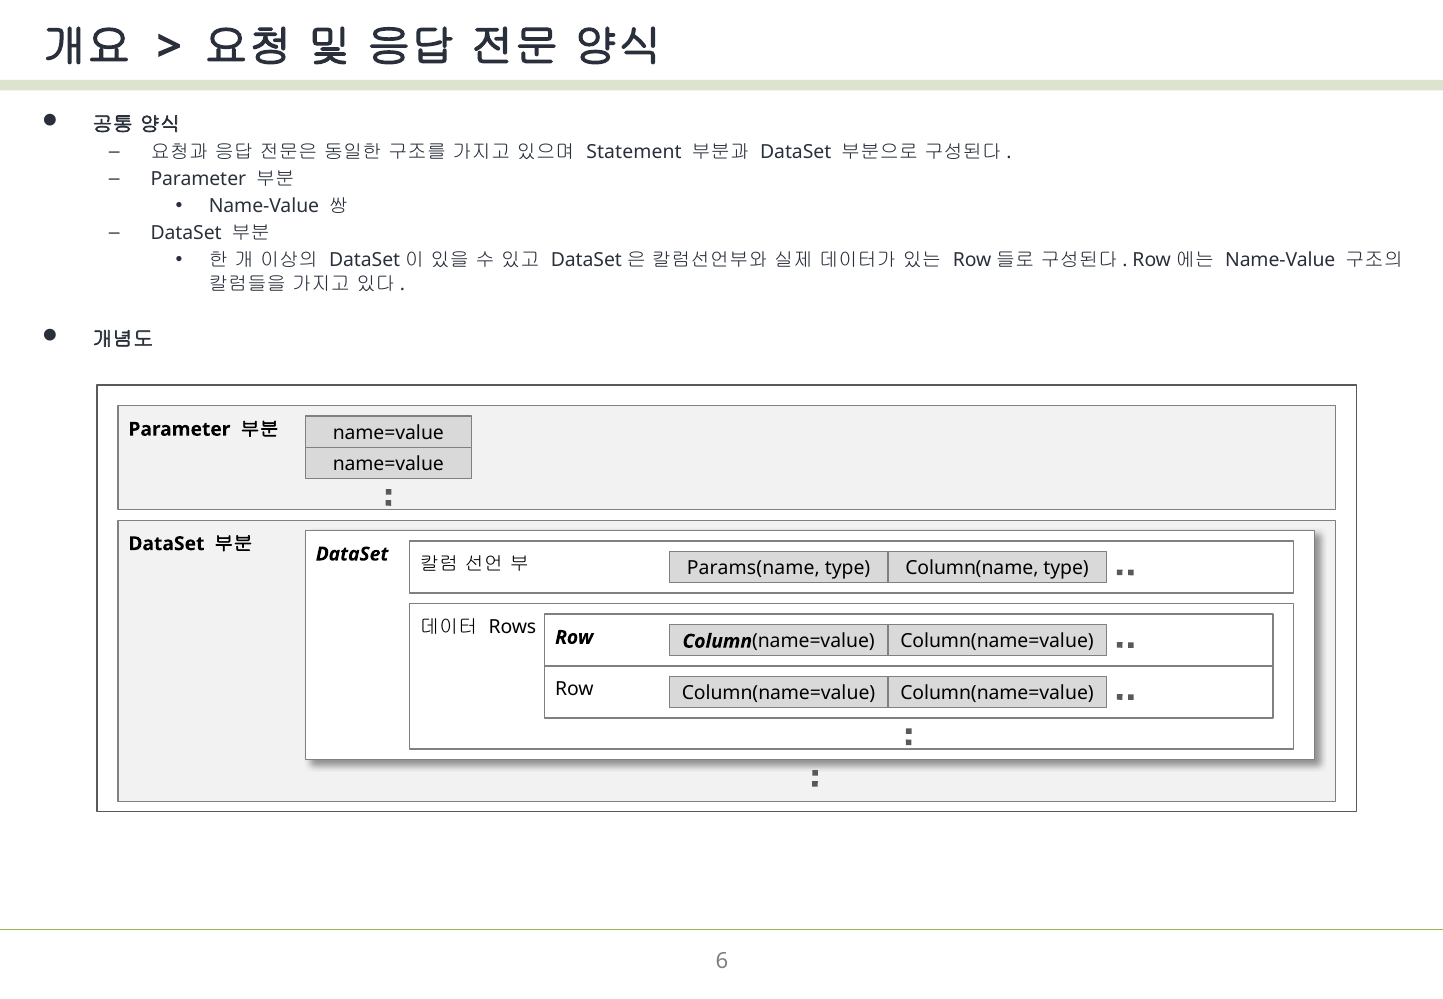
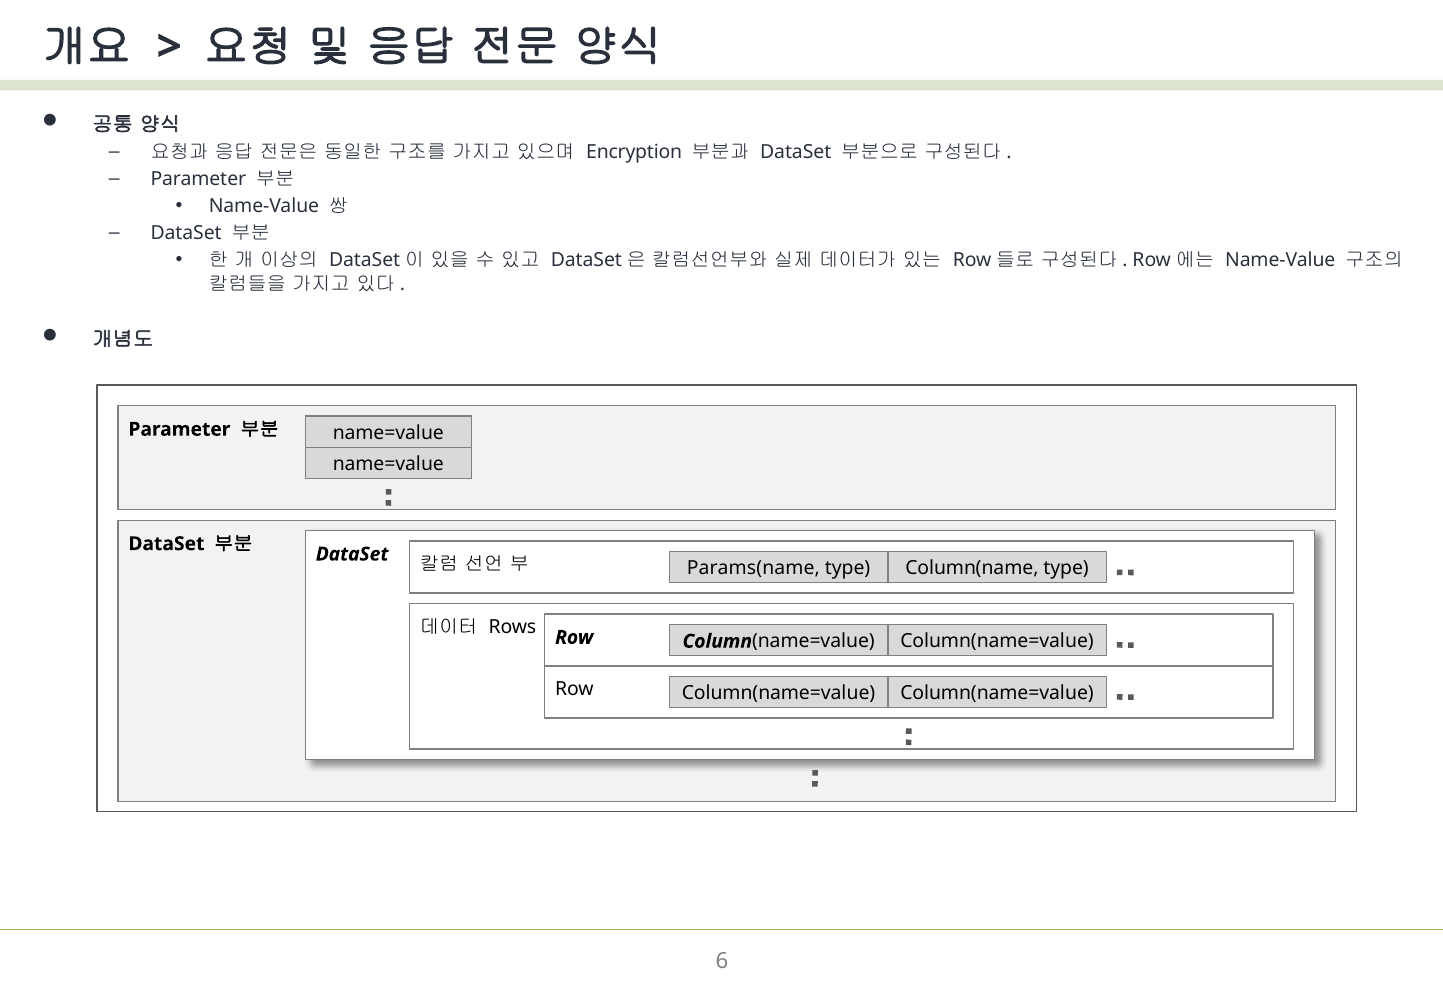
Statement: Statement -> Encryption
